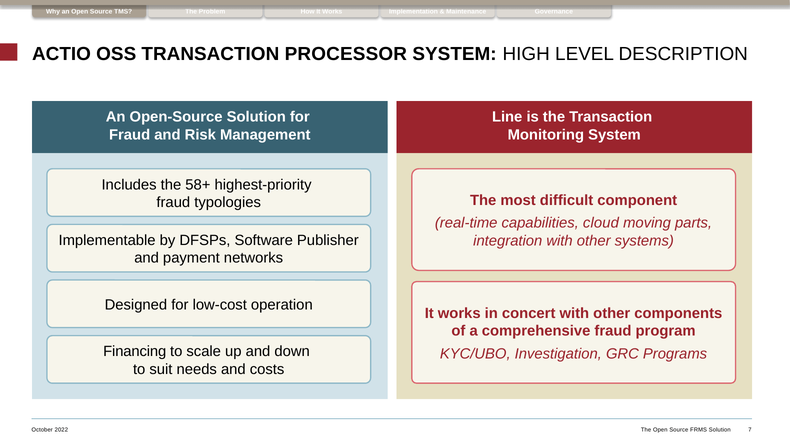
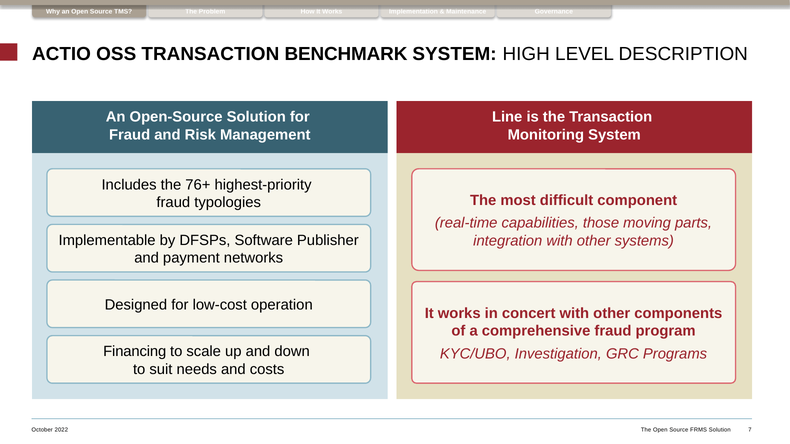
PROCESSOR: PROCESSOR -> BENCHMARK
58+: 58+ -> 76+
cloud: cloud -> those
